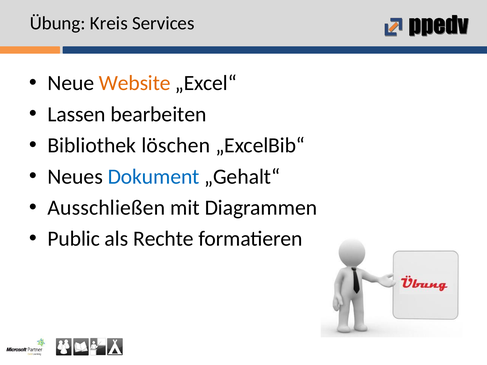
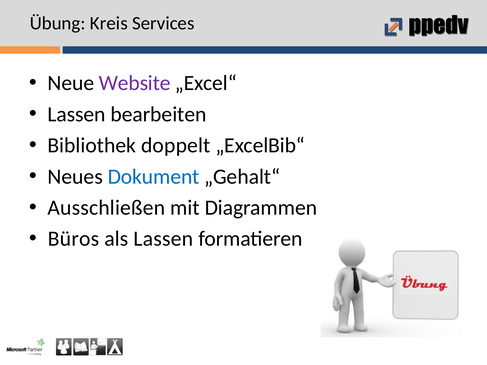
Website colour: orange -> purple
löschen: löschen -> doppelt
Public: Public -> Büros
als Rechte: Rechte -> Lassen
